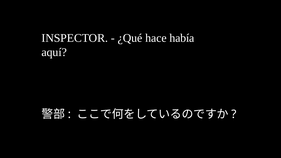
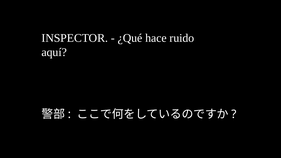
había: había -> ruido
